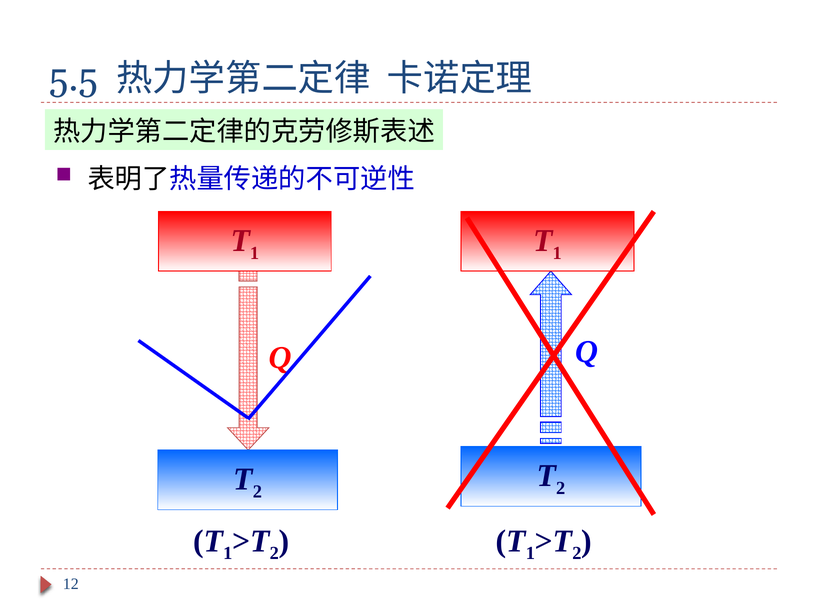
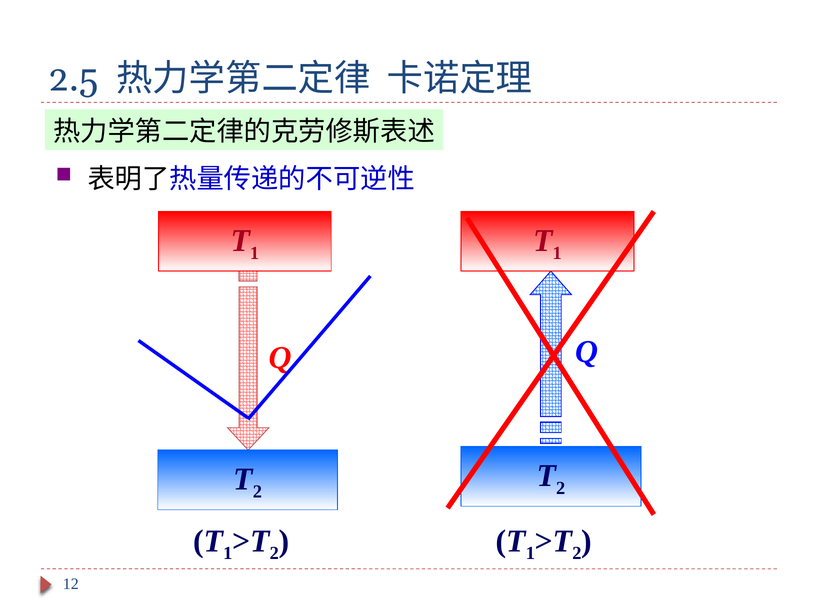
5.5: 5.5 -> 2.5
